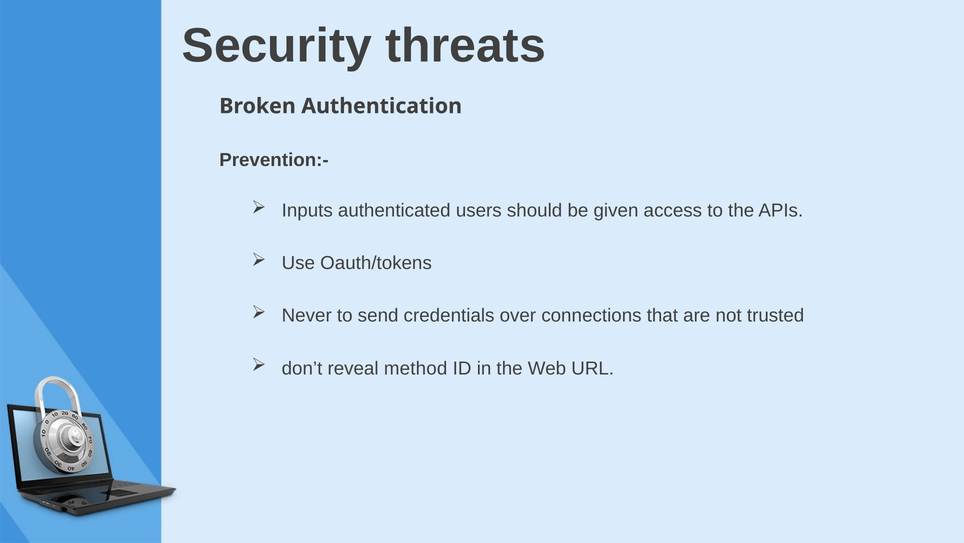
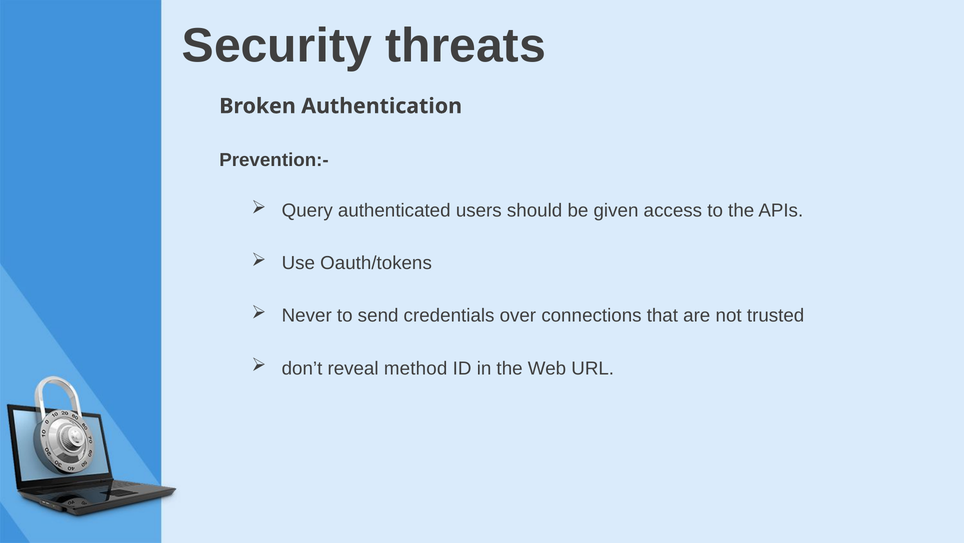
Inputs: Inputs -> Query
